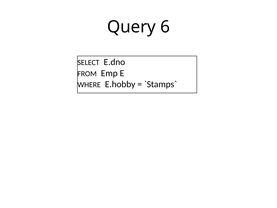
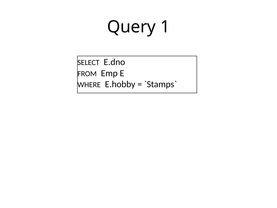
6: 6 -> 1
